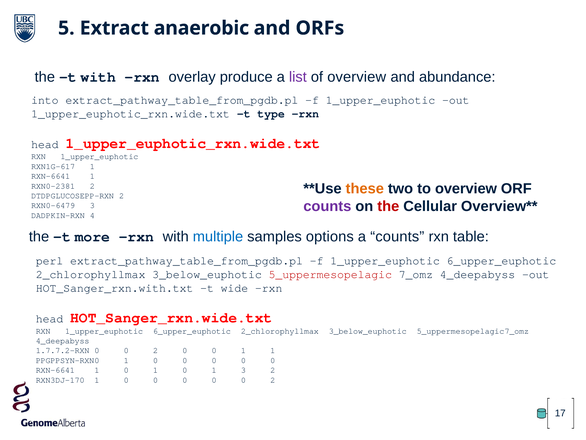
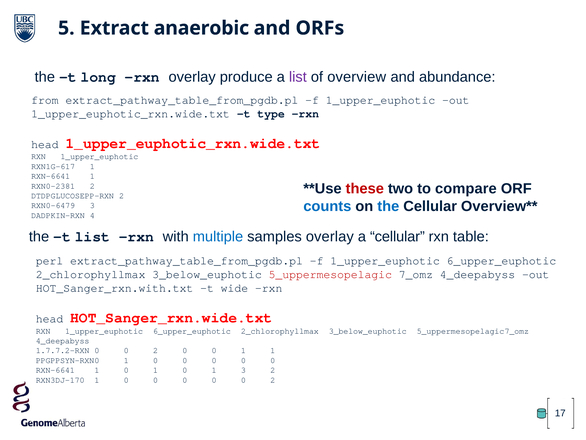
t with: with -> long
into: into -> from
these colour: orange -> red
to overview: overview -> compare
counts at (327, 206) colour: purple -> blue
the at (388, 206) colour: red -> blue
t more: more -> list
samples options: options -> overlay
a counts: counts -> cellular
